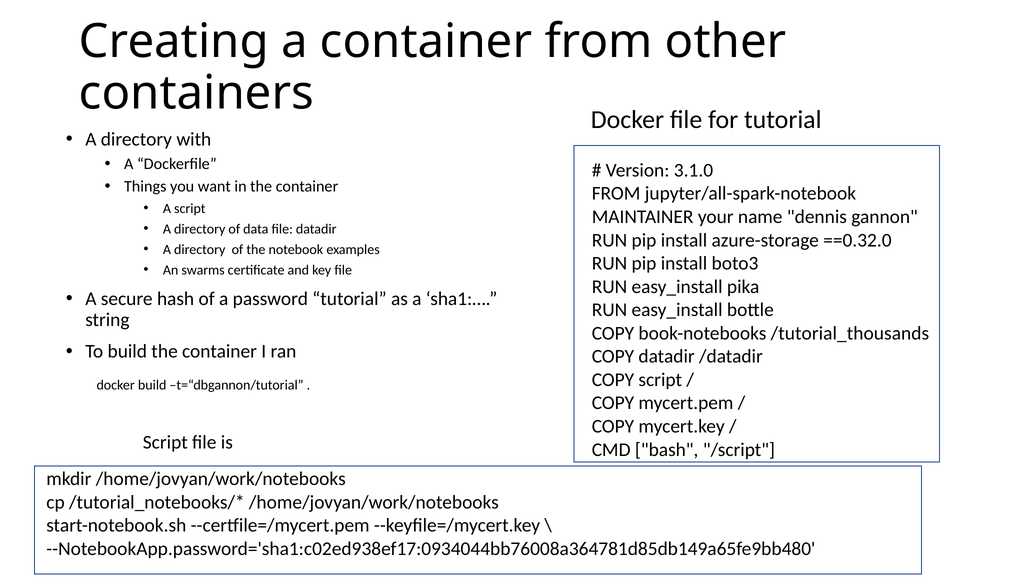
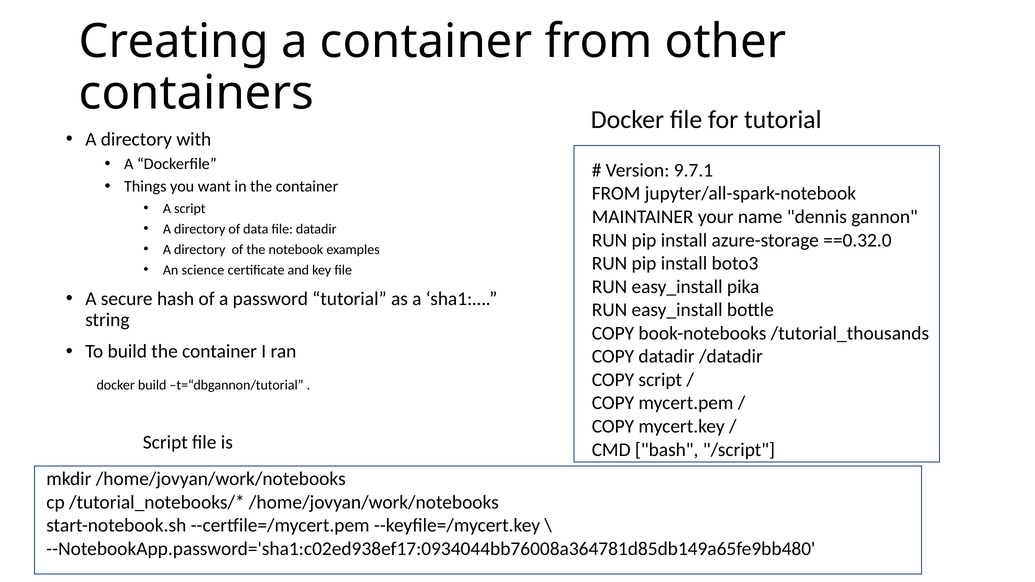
3.1.0: 3.1.0 -> 9.7.1
swarms: swarms -> science
